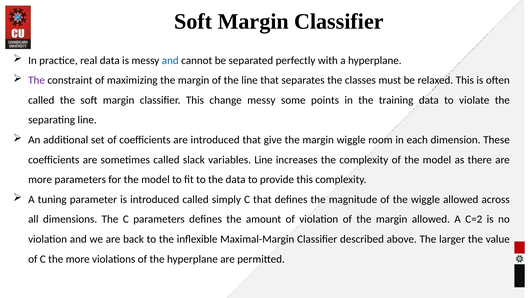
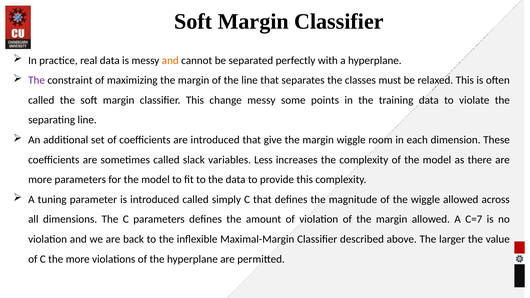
and at (170, 60) colour: blue -> orange
variables Line: Line -> Less
C=2: C=2 -> C=7
